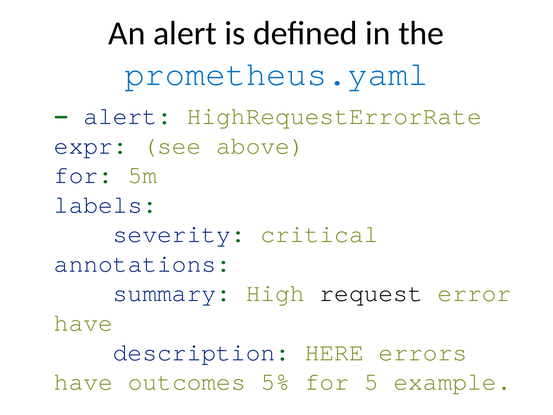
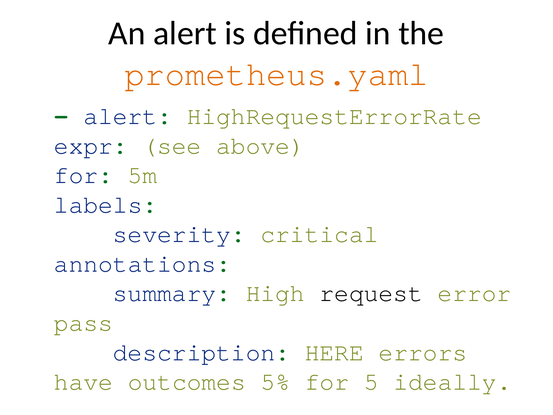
prometheus.yaml colour: blue -> orange
have at (83, 323): have -> pass
example: example -> ideally
